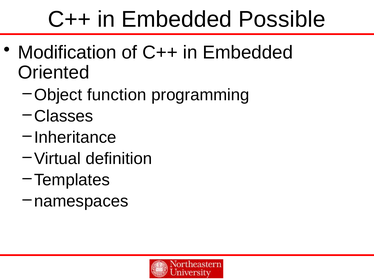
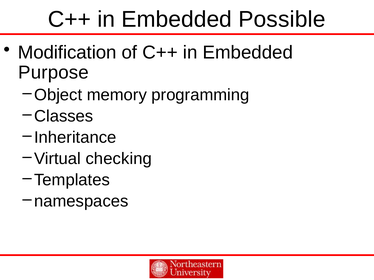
Oriented: Oriented -> Purpose
function: function -> memory
definition: definition -> checking
